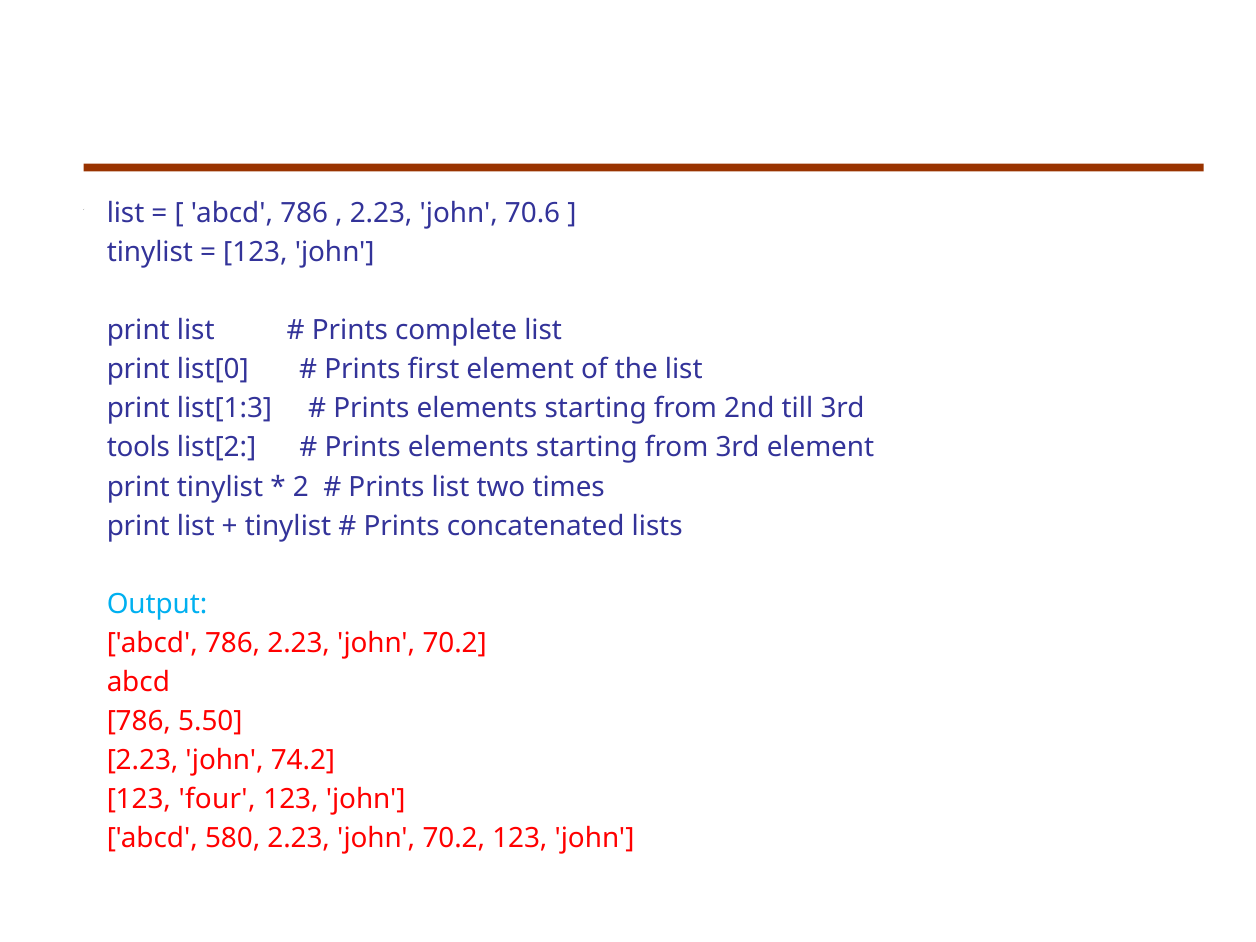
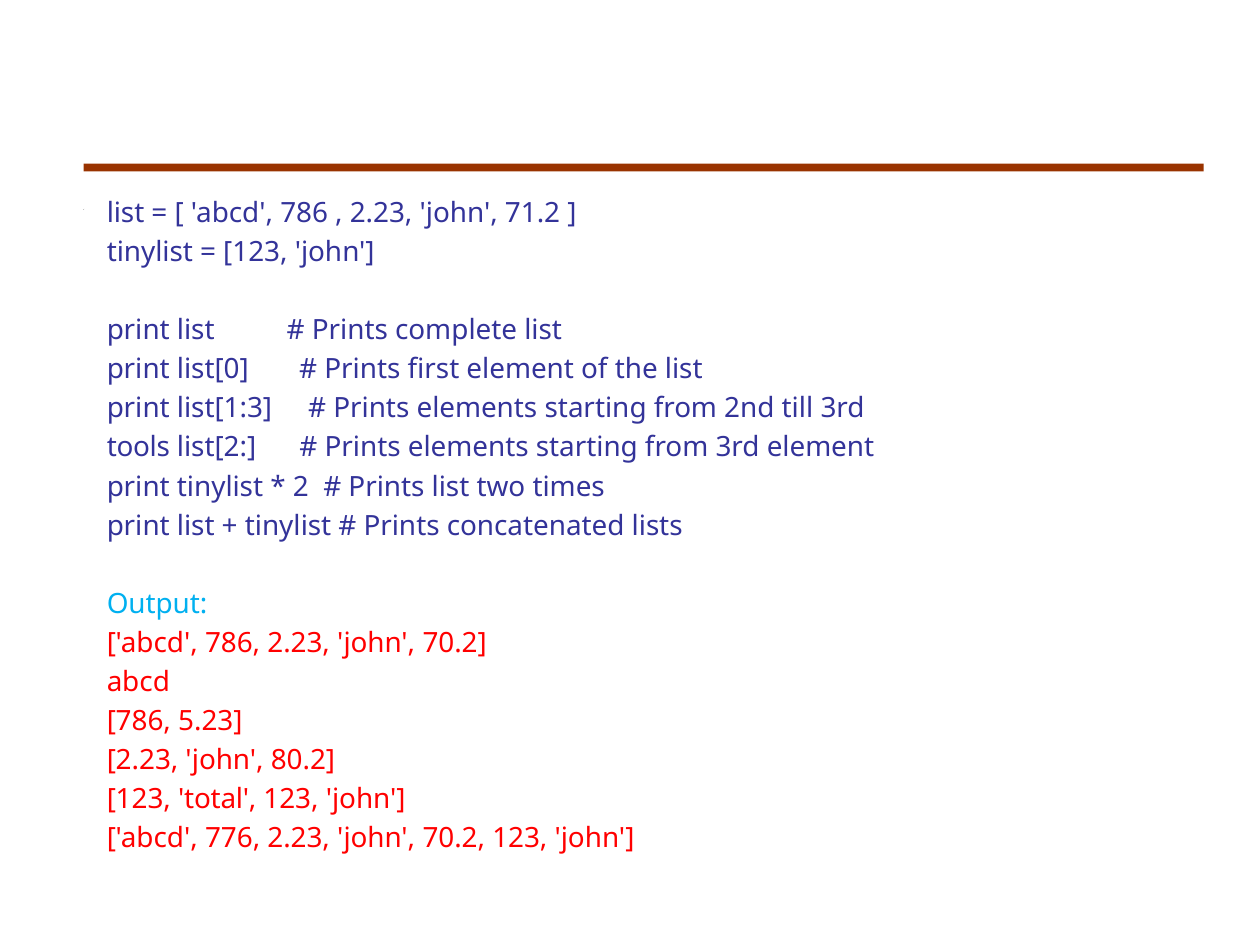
70.6: 70.6 -> 71.2
5.50: 5.50 -> 5.23
74.2: 74.2 -> 80.2
four: four -> total
580: 580 -> 776
